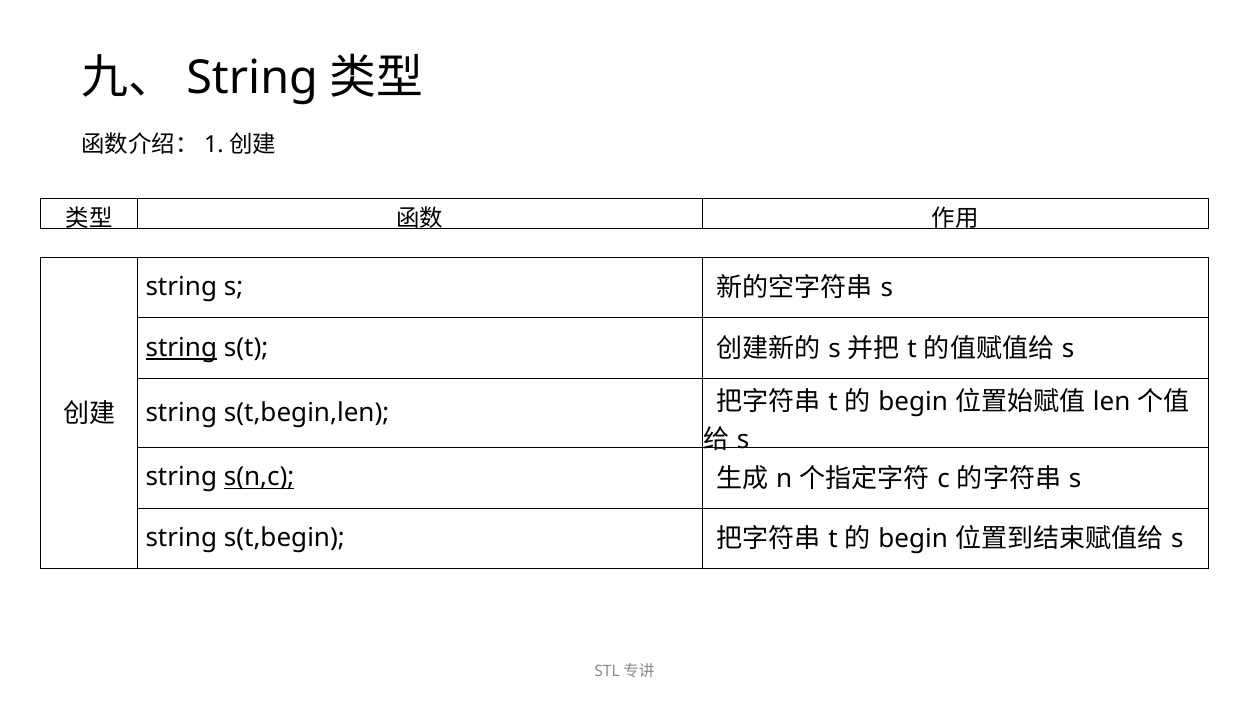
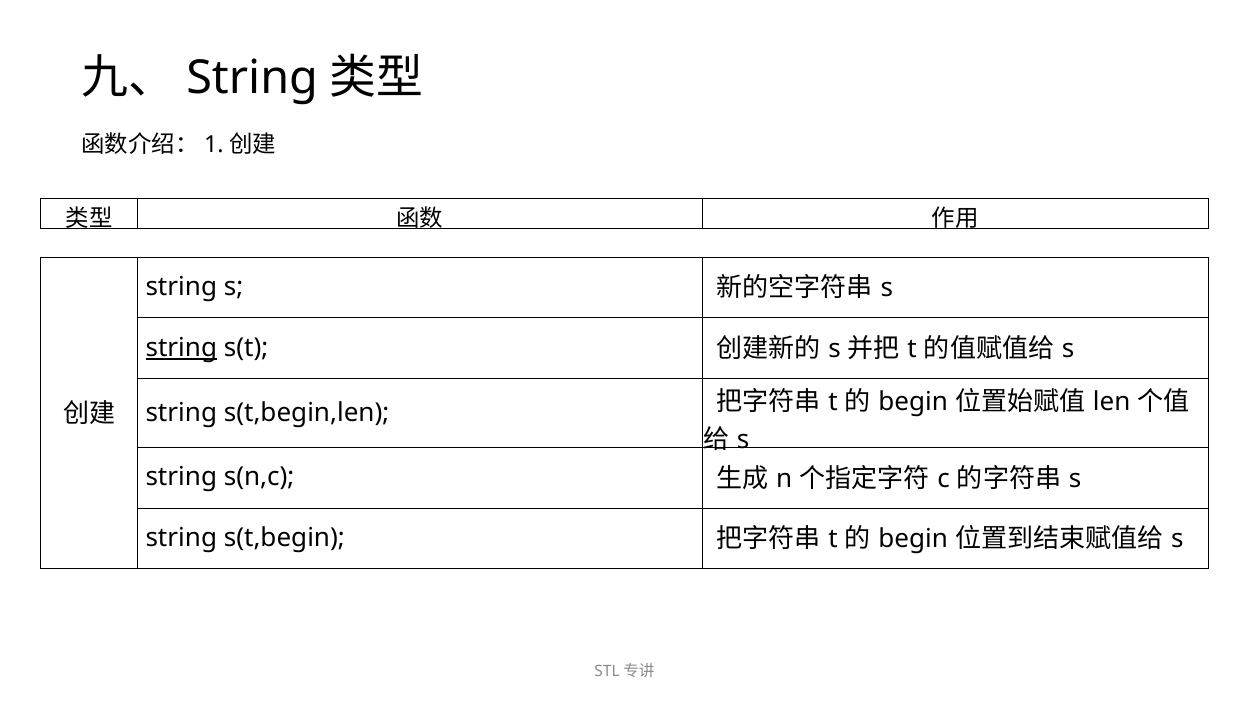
s(n,c underline: present -> none
